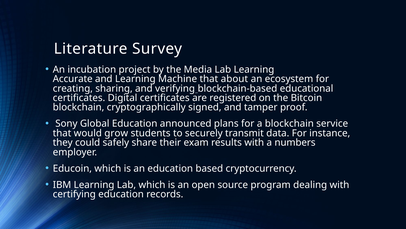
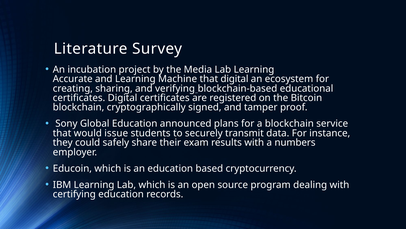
that about: about -> digital
grow: grow -> issue
